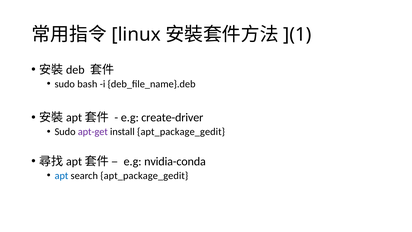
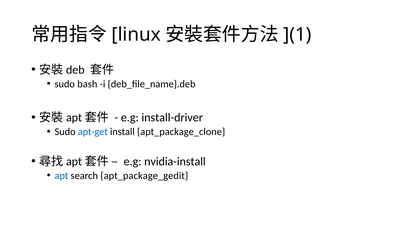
create-driver: create-driver -> install-driver
apt-get colour: purple -> blue
install apt_package_gedit: apt_package_gedit -> apt_package_clone
nvidia-conda: nvidia-conda -> nvidia-install
